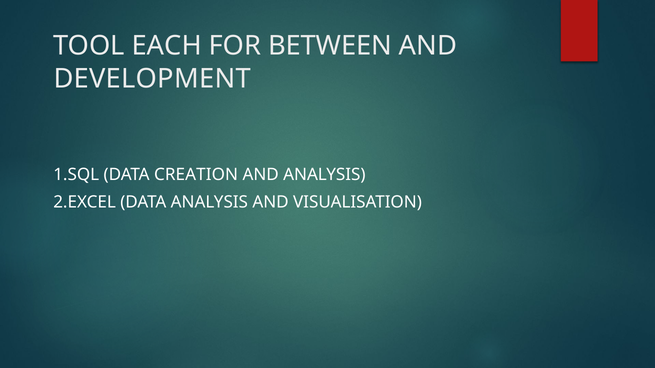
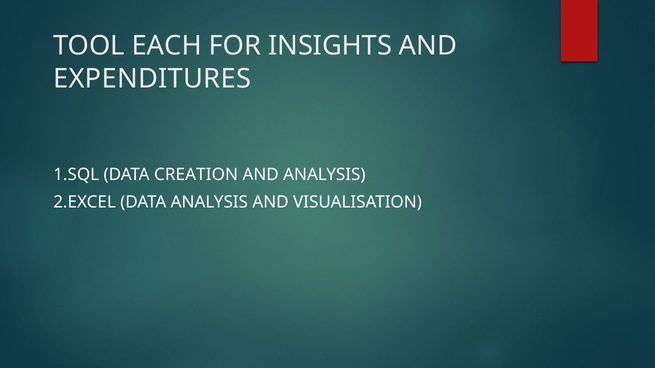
BETWEEN: BETWEEN -> INSIGHTS
DEVELOPMENT: DEVELOPMENT -> EXPENDITURES
